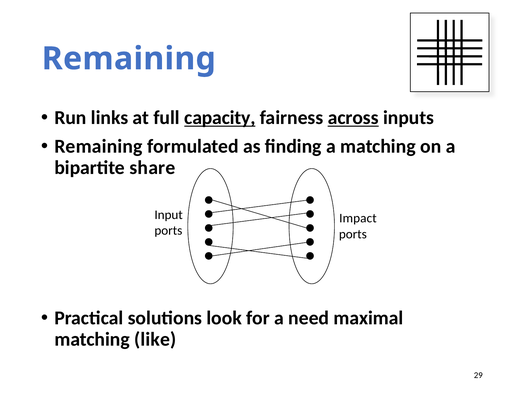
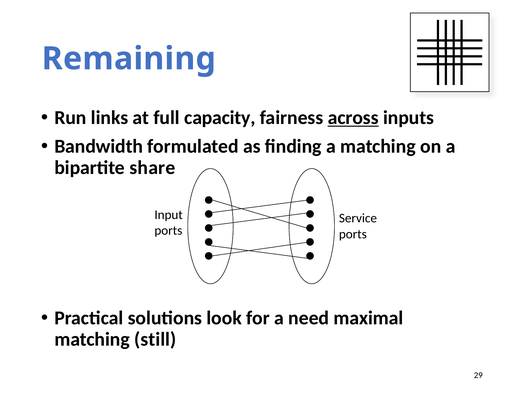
capacity underline: present -> none
Remaining at (99, 146): Remaining -> Bandwidth
Impact: Impact -> Service
like: like -> still
